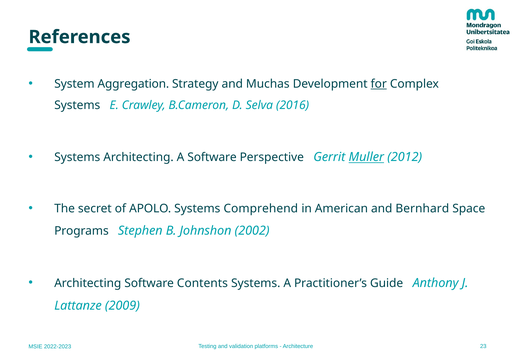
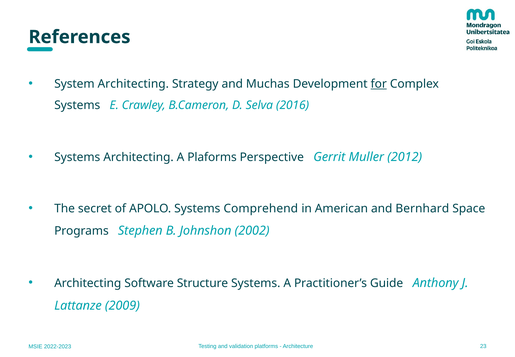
System Aggregation: Aggregation -> Architecting
A Software: Software -> Plaforms
Muller underline: present -> none
Contents: Contents -> Structure
